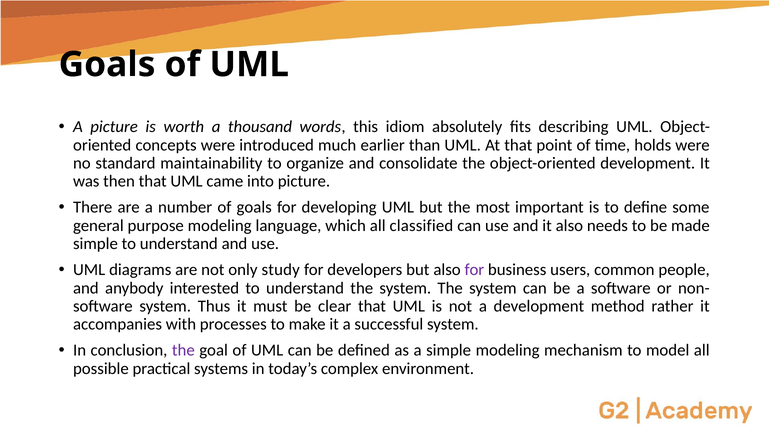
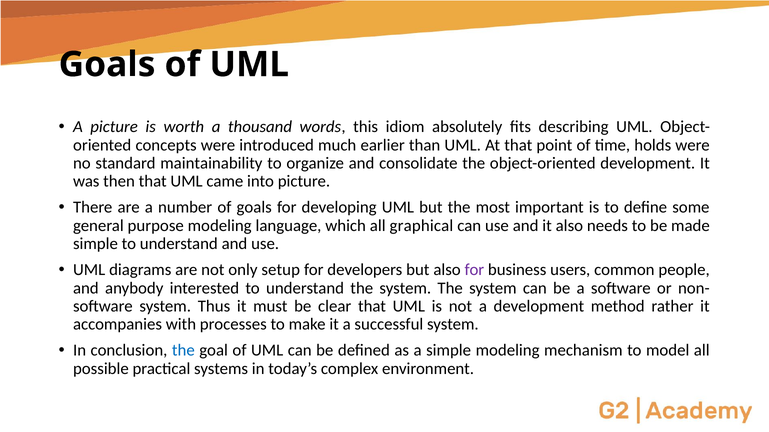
classified: classified -> graphical
study: study -> setup
the at (183, 351) colour: purple -> blue
